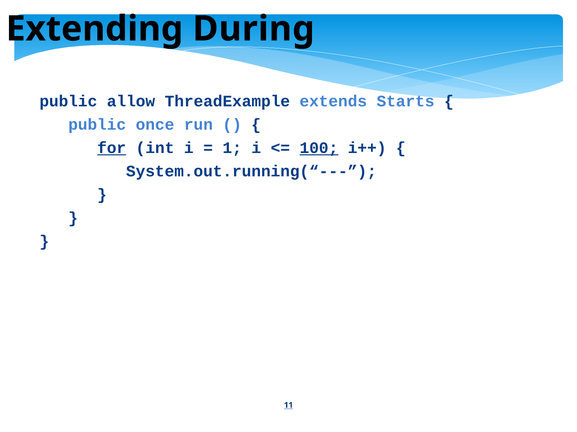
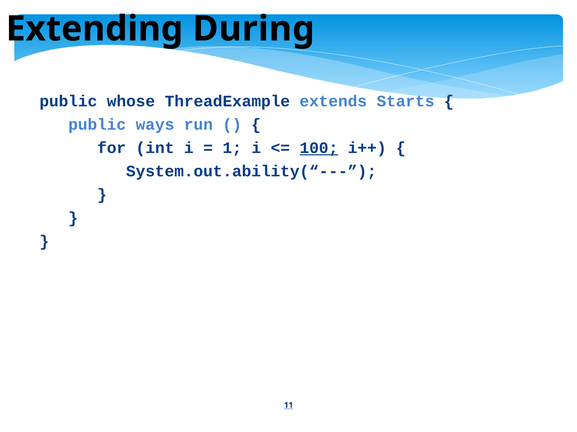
allow: allow -> whose
once: once -> ways
for underline: present -> none
System.out.running(“---: System.out.running(“--- -> System.out.ability(“---
